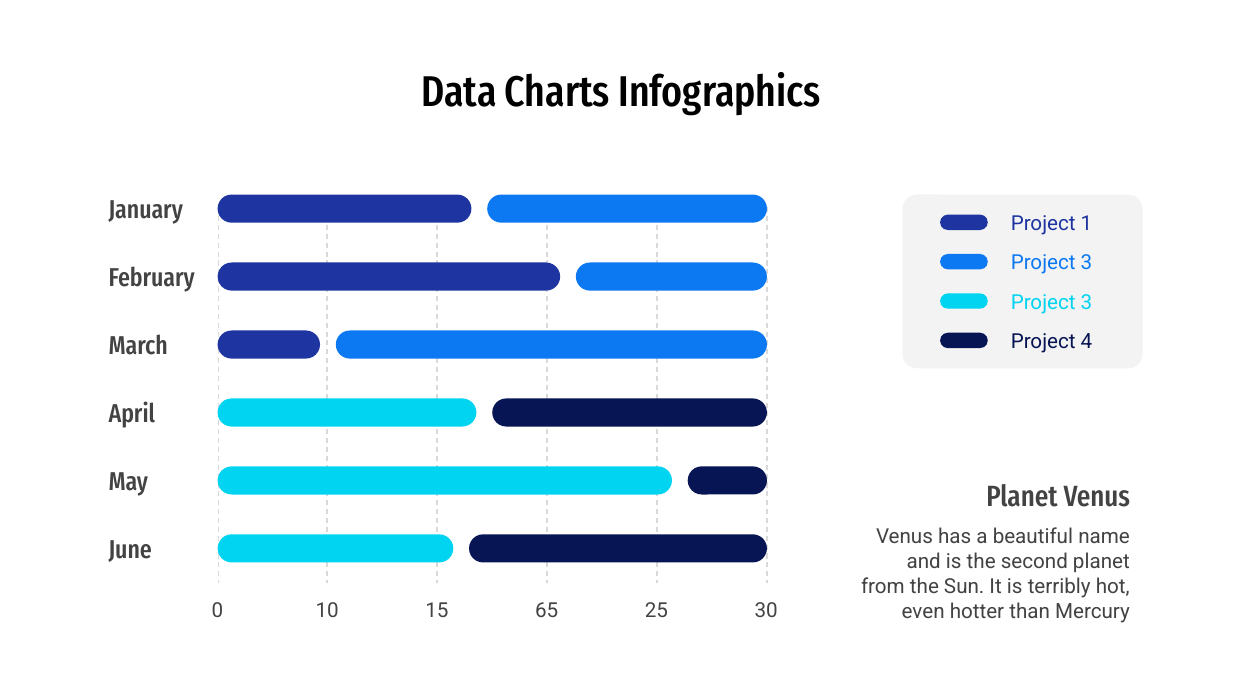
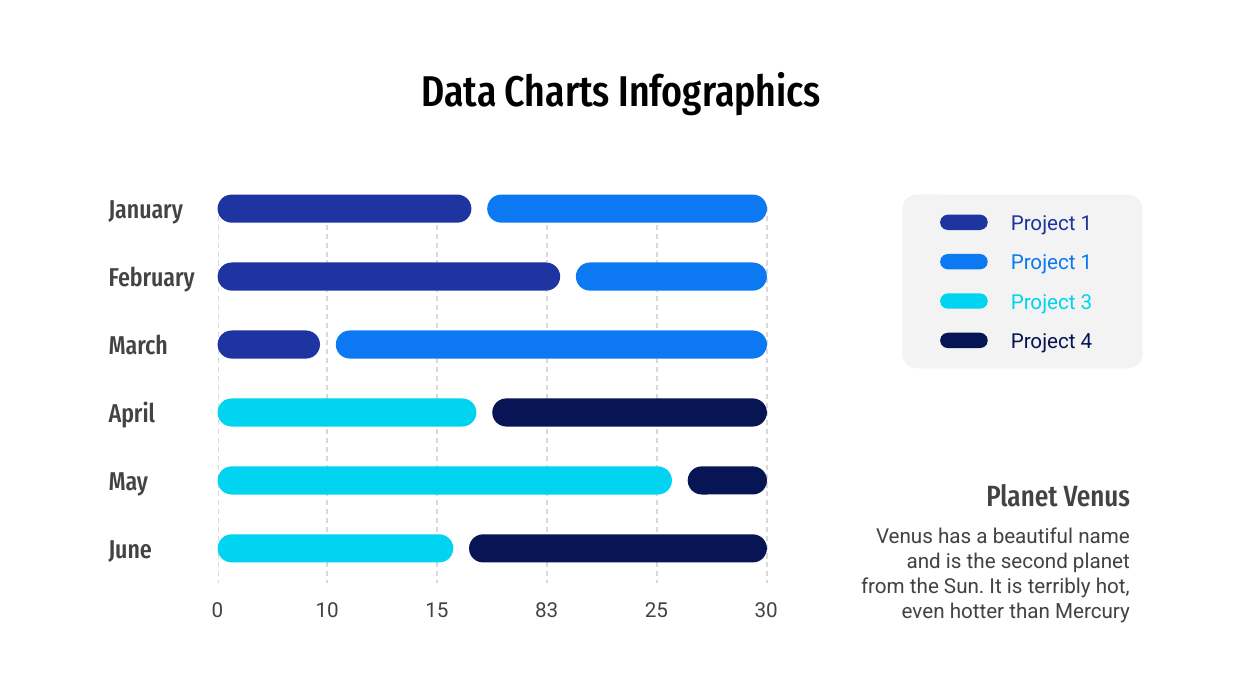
3 at (1086, 263): 3 -> 1
65: 65 -> 83
